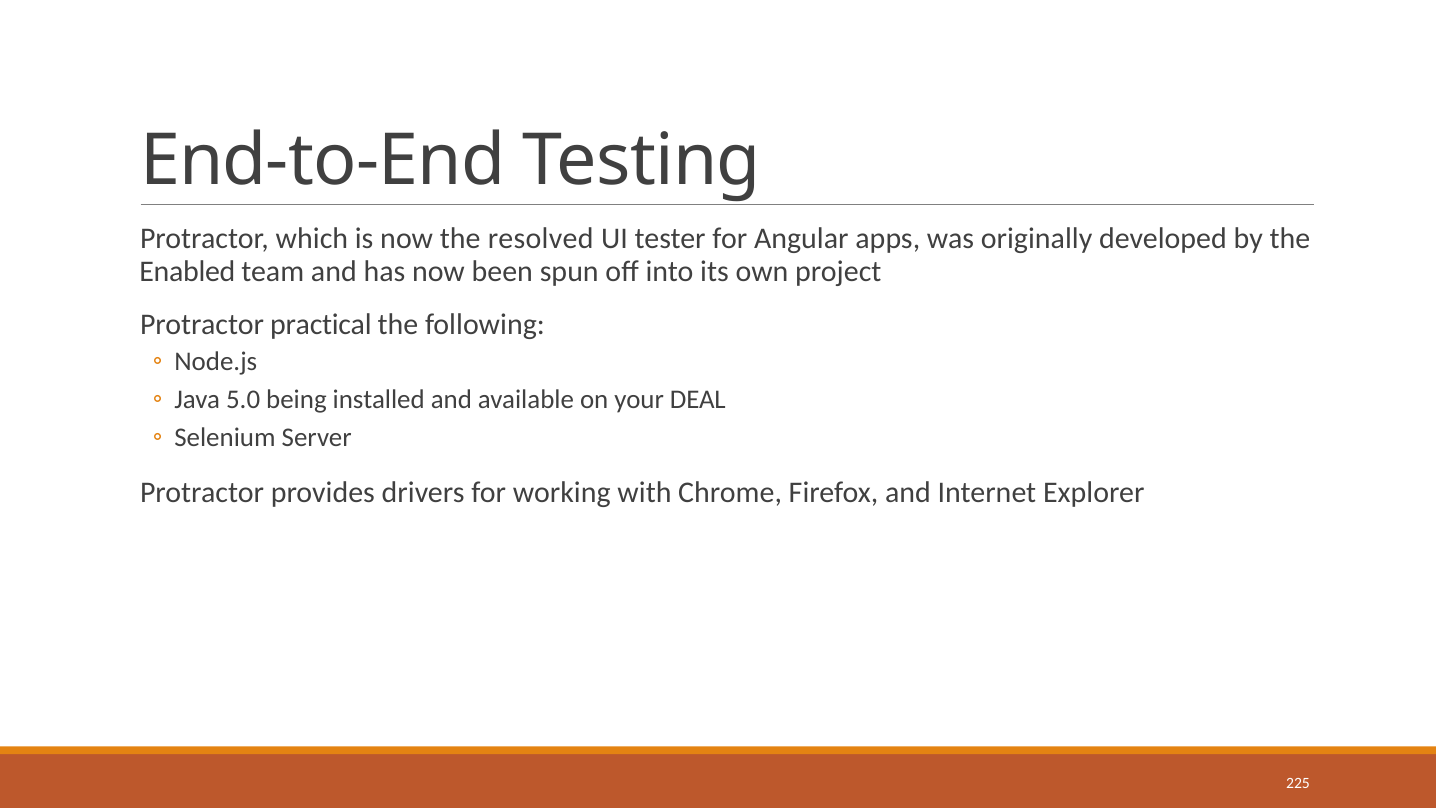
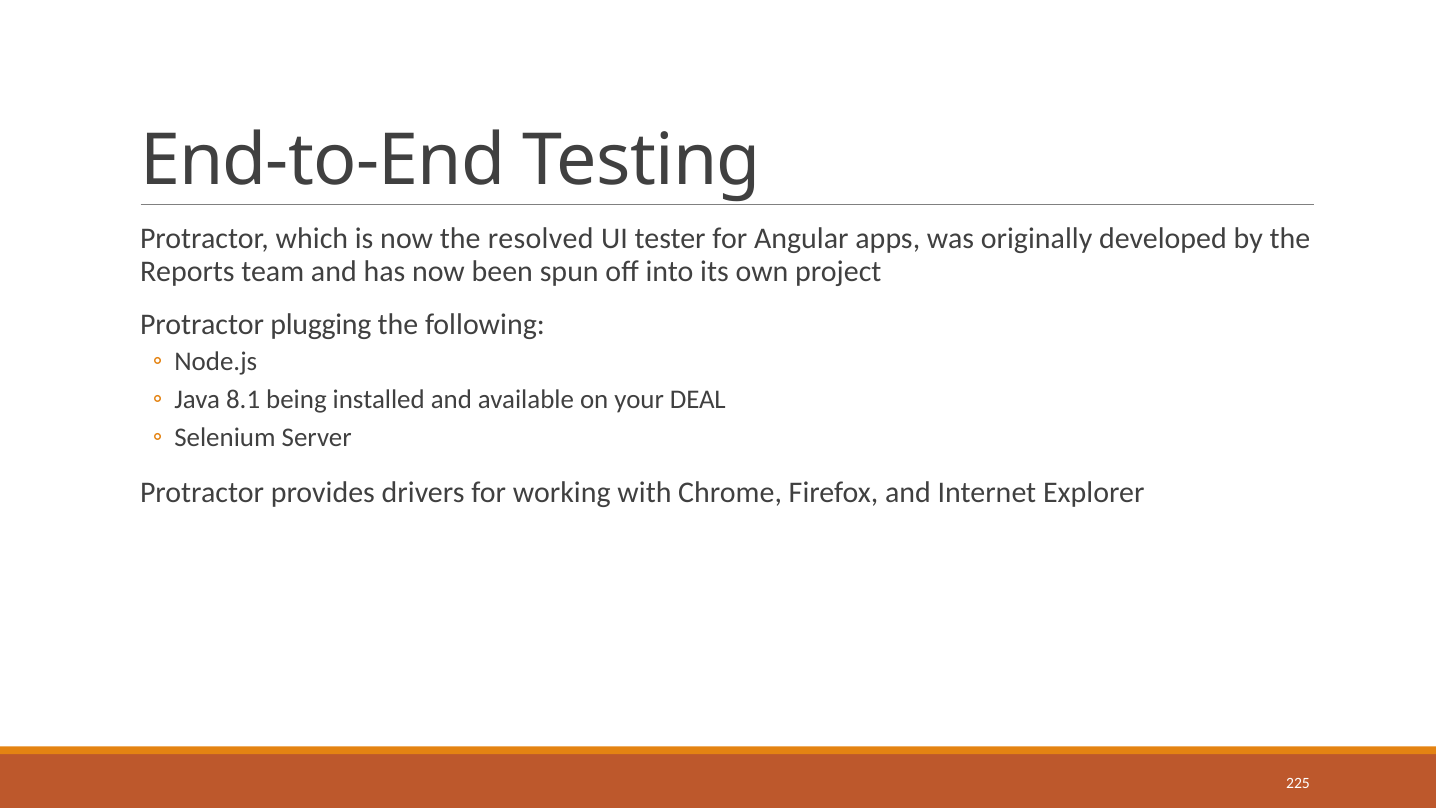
Enabled: Enabled -> Reports
practical: practical -> plugging
5.0: 5.0 -> 8.1
